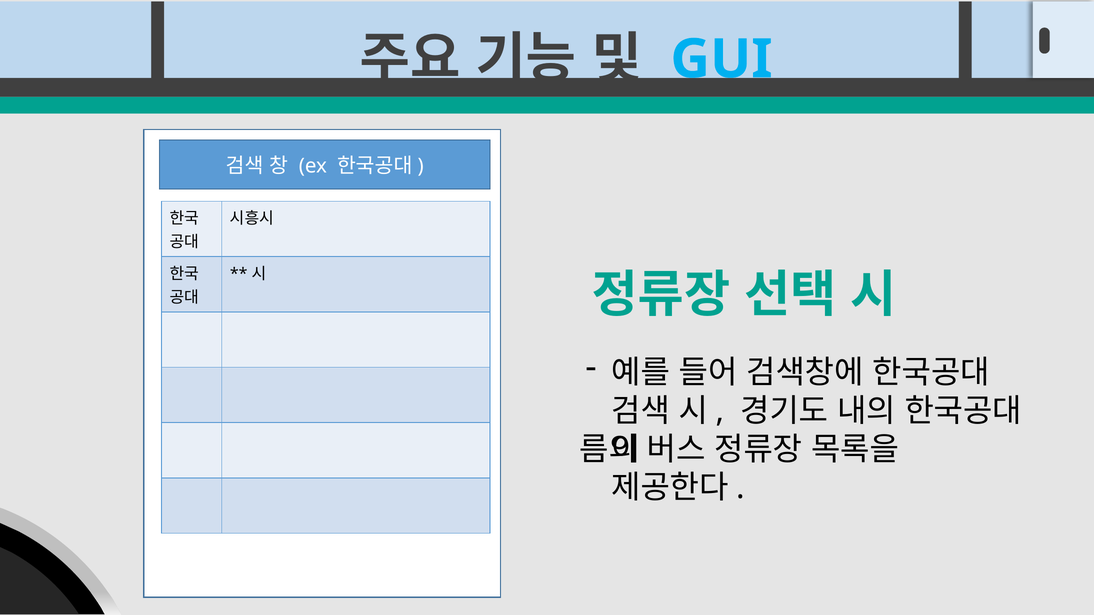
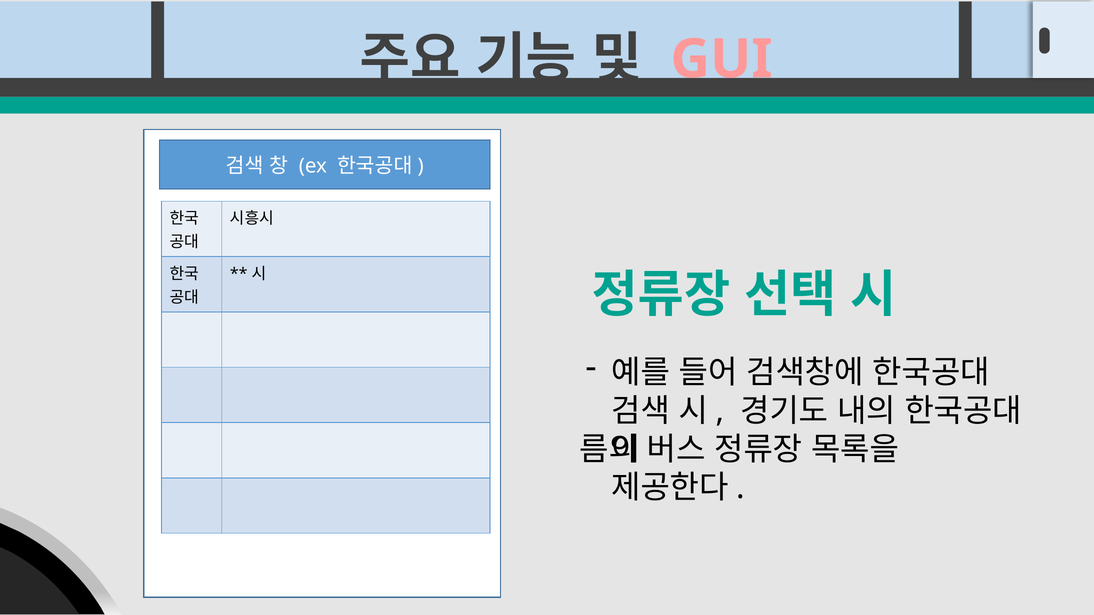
GUI colour: light blue -> pink
